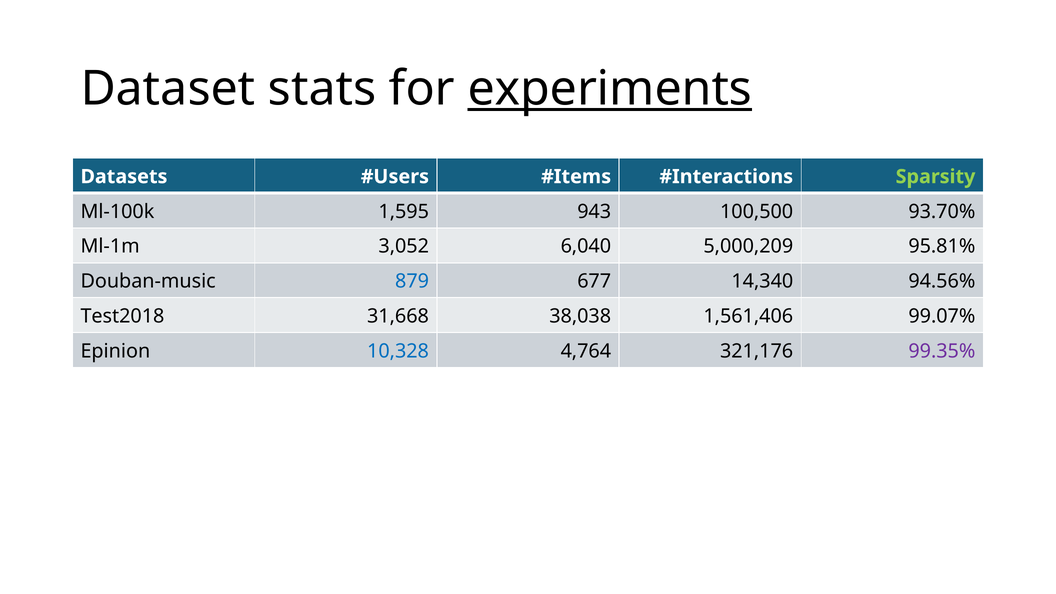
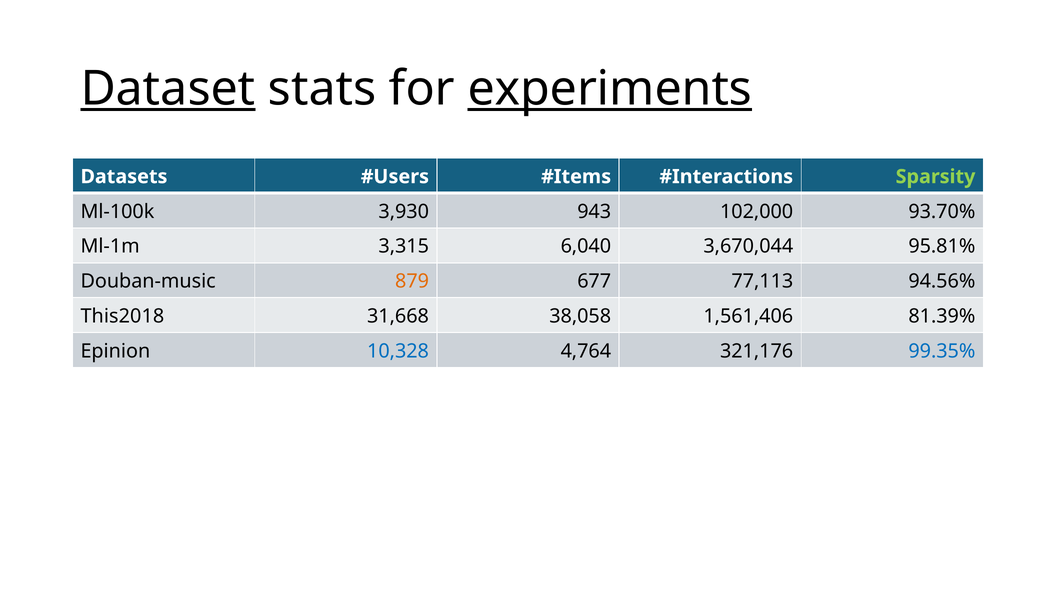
Dataset underline: none -> present
1,595: 1,595 -> 3,930
100,500: 100,500 -> 102,000
3,052: 3,052 -> 3,315
5,000,209: 5,000,209 -> 3,670,044
879 colour: blue -> orange
14,340: 14,340 -> 77,113
Test2018: Test2018 -> This2018
38,038: 38,038 -> 38,058
99.07%: 99.07% -> 81.39%
99.35% colour: purple -> blue
